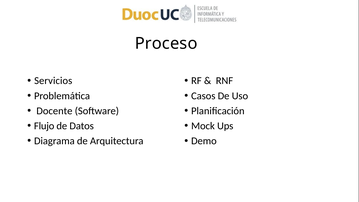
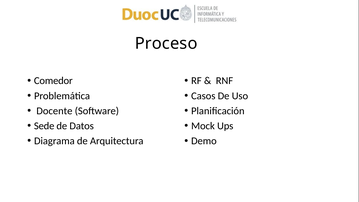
Servicios: Servicios -> Comedor
Flujo: Flujo -> Sede
